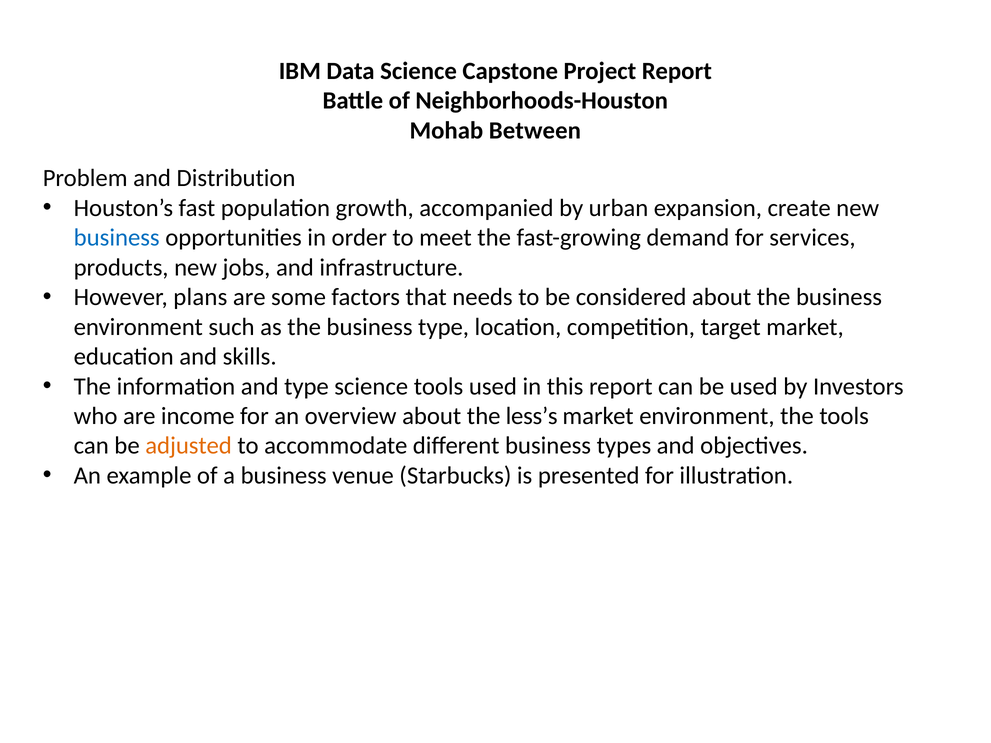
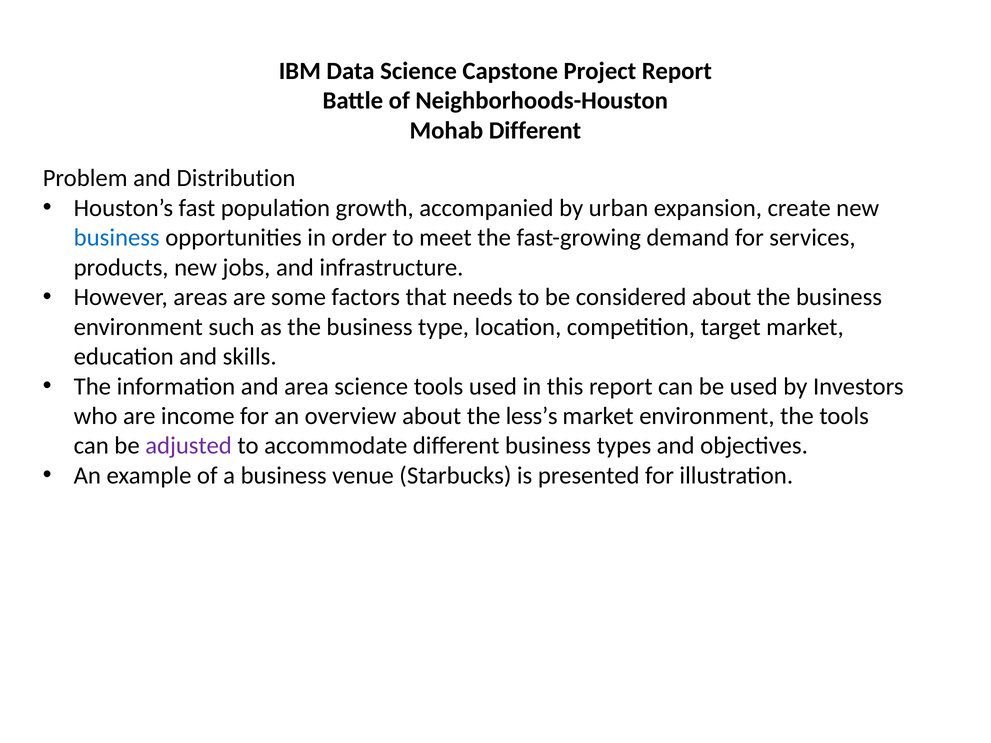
Mohab Between: Between -> Different
plans: plans -> areas
and type: type -> area
adjusted colour: orange -> purple
